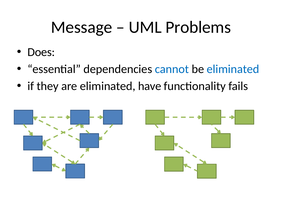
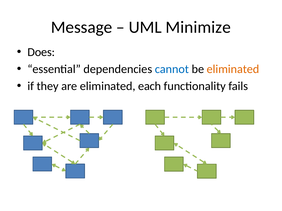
Problems: Problems -> Minimize
eliminated at (233, 69) colour: blue -> orange
have: have -> each
